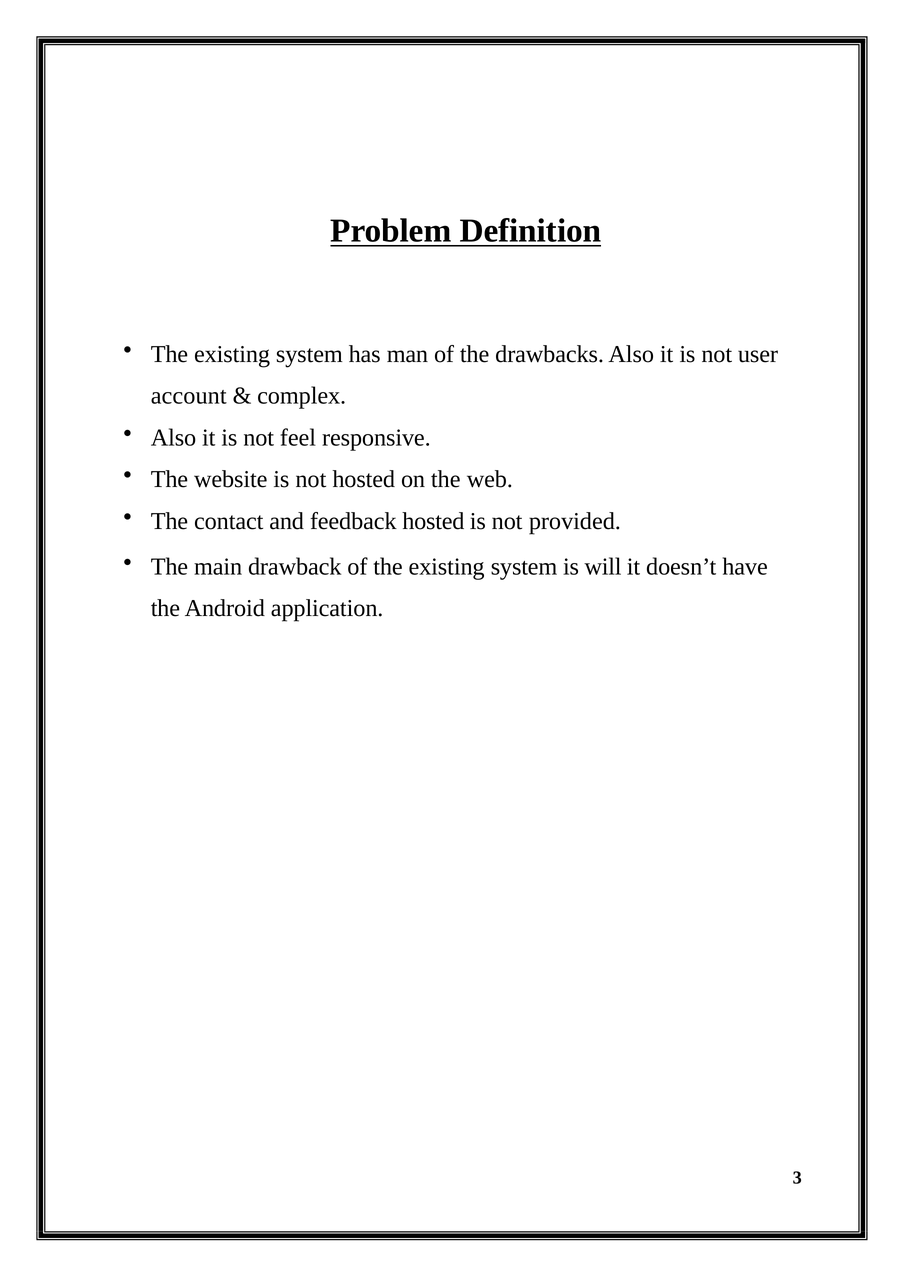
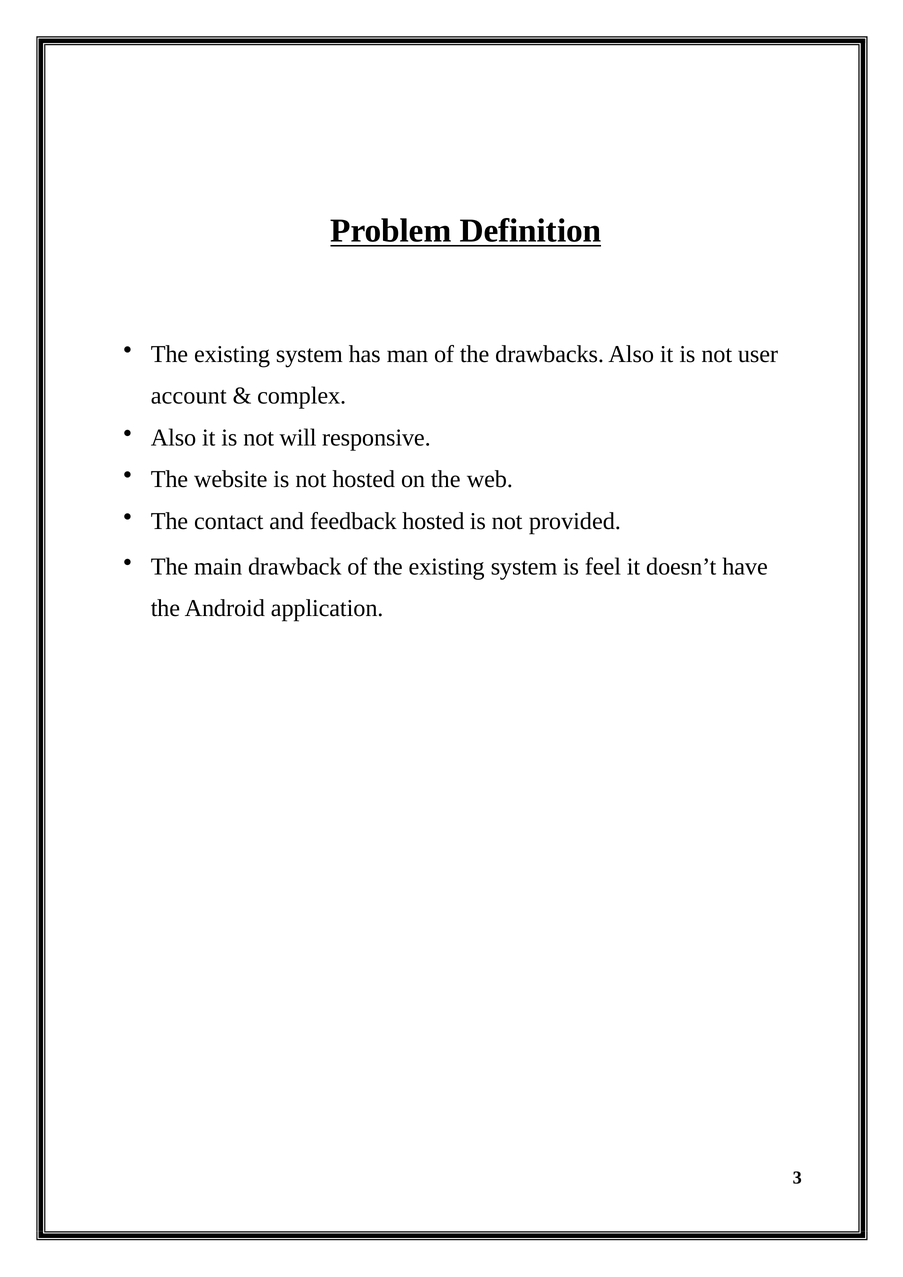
feel: feel -> will
will: will -> feel
